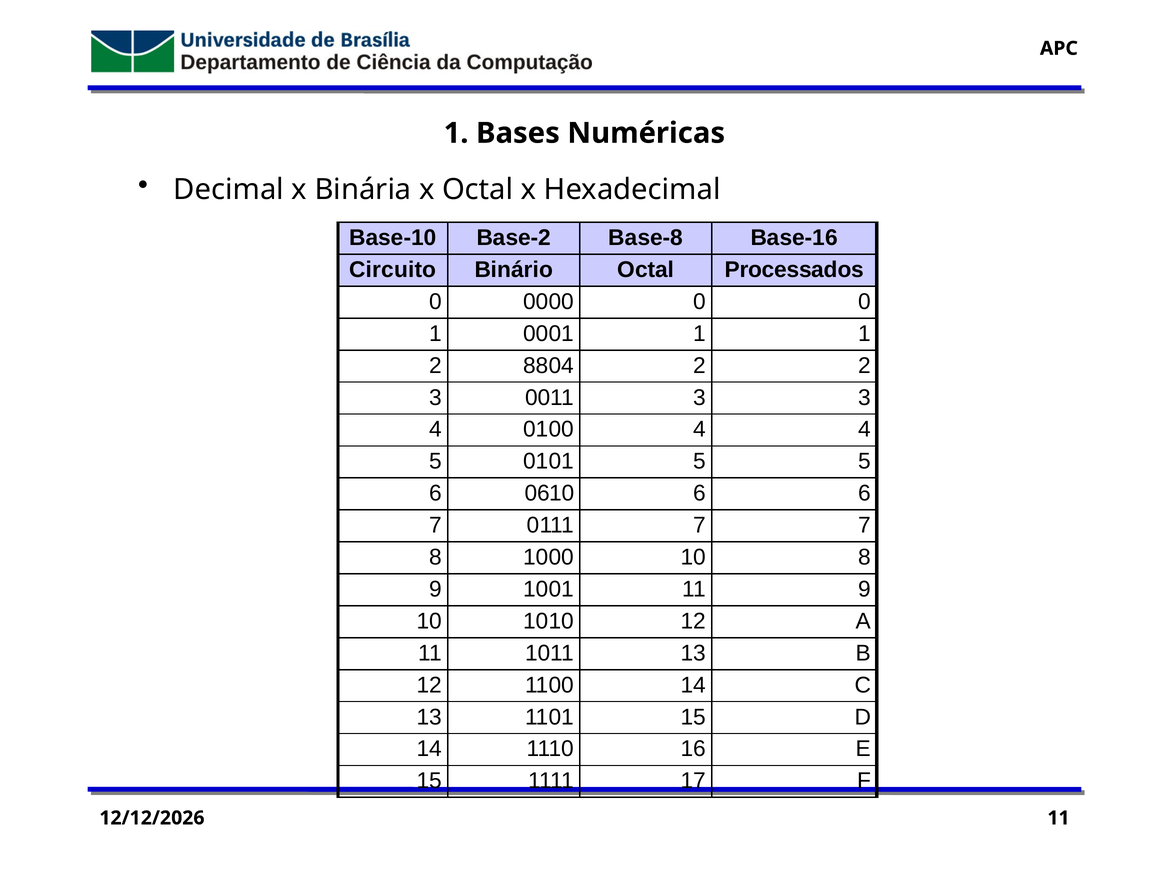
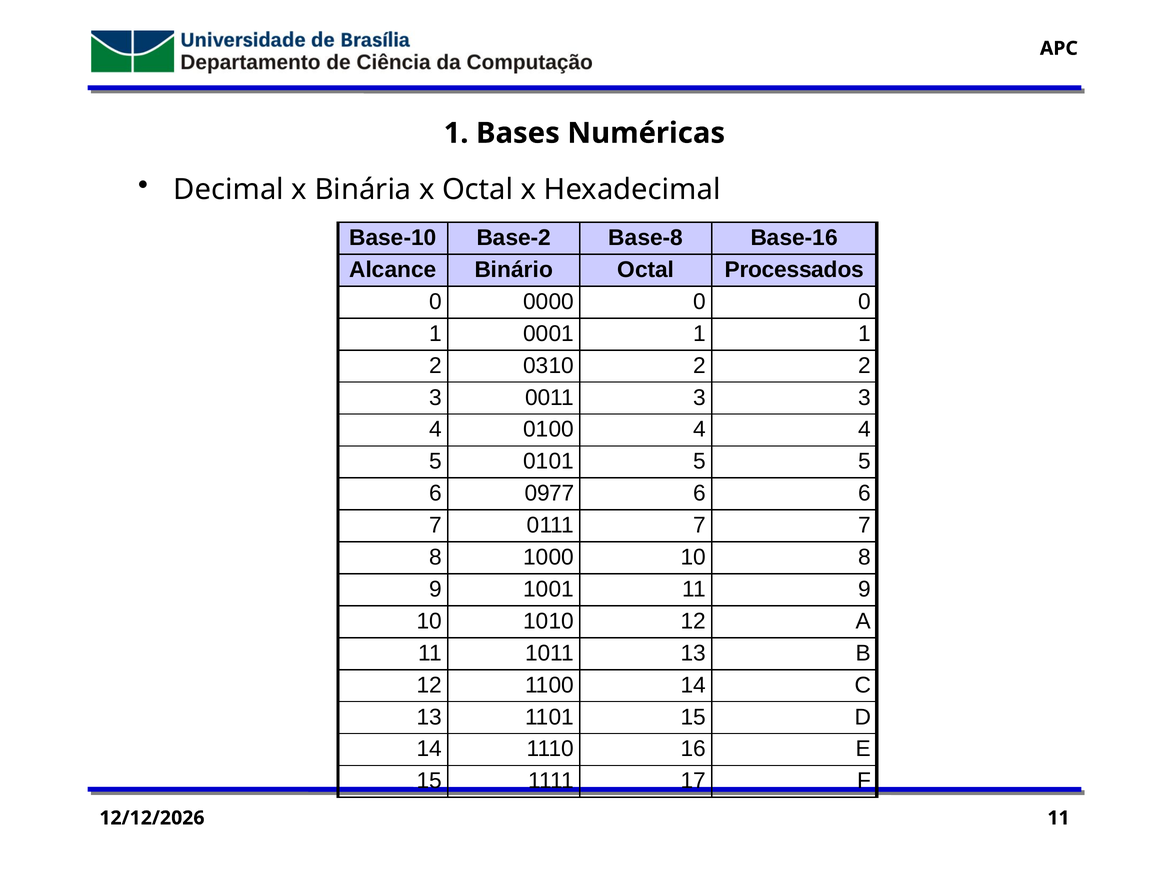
Circuito: Circuito -> Alcance
8804: 8804 -> 0310
0610: 0610 -> 0977
